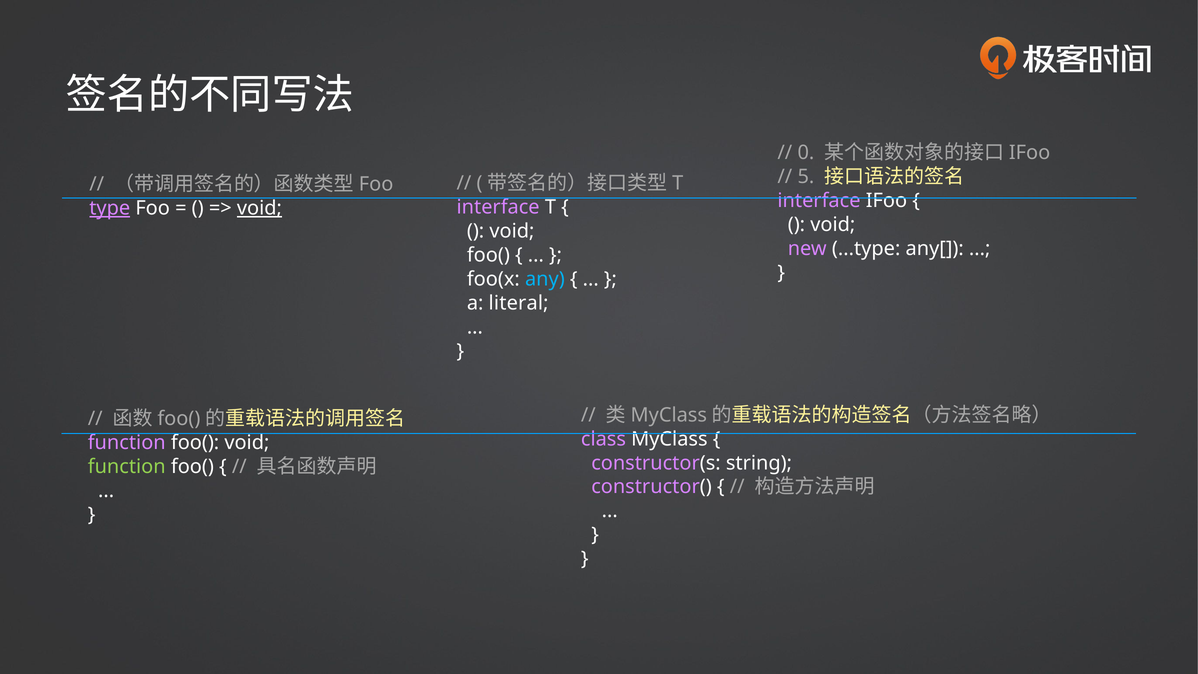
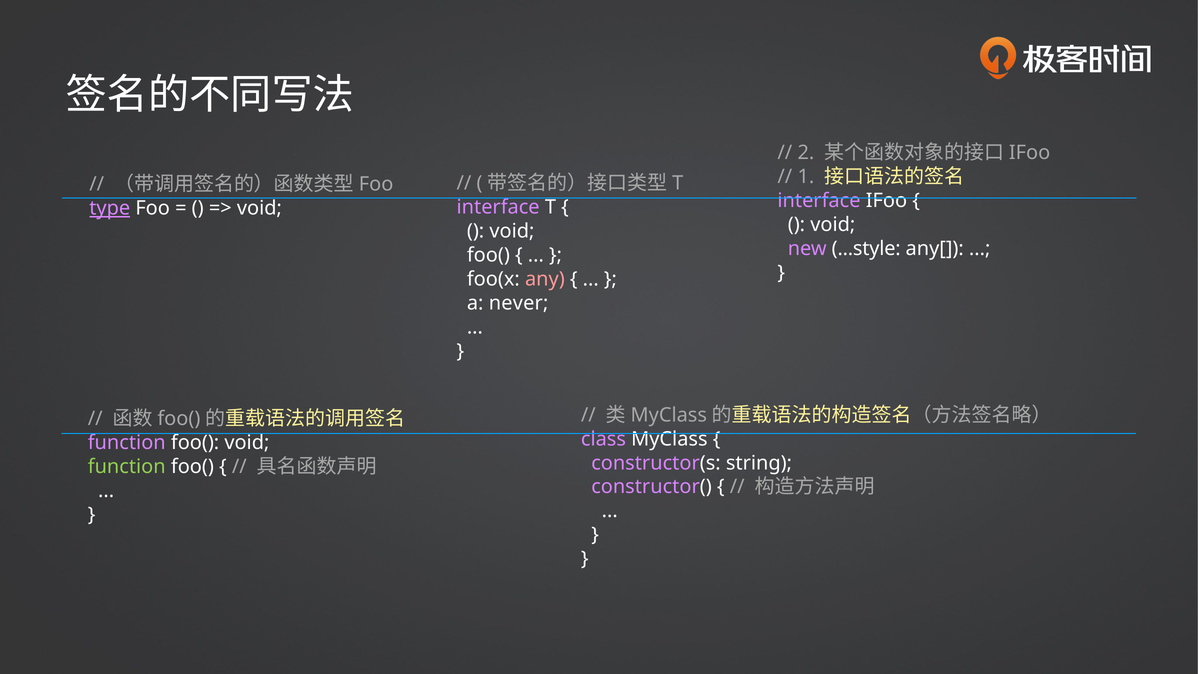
0: 0 -> 2
5: 5 -> 1
void at (259, 208) underline: present -> none
...type: ...type -> ...style
any colour: light blue -> pink
literal: literal -> never
